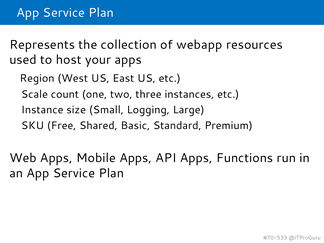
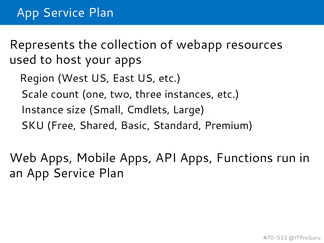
Logging: Logging -> Cmdlets
